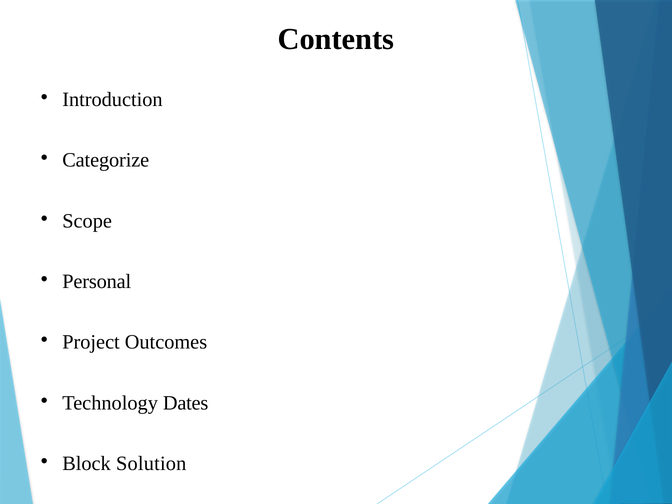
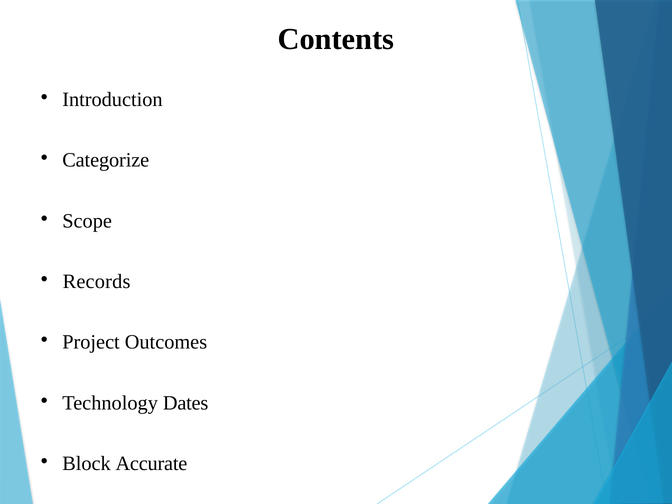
Personal: Personal -> Records
Solution: Solution -> Accurate
